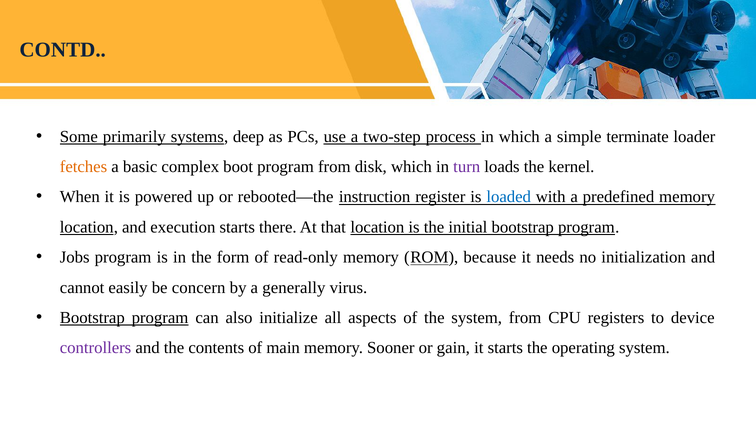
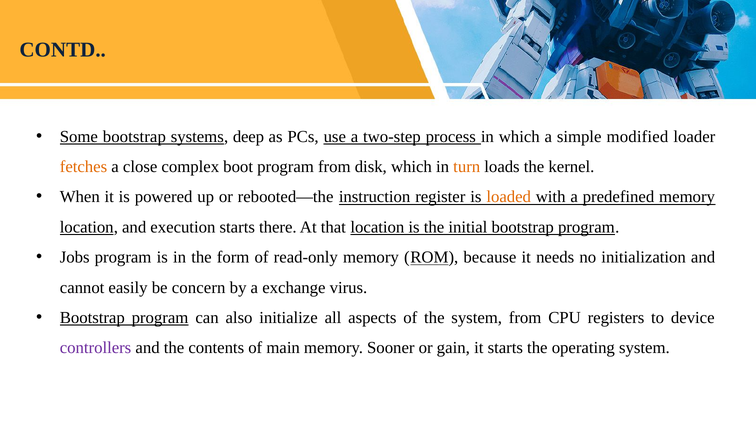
Some primarily: primarily -> bootstrap
terminate: terminate -> modified
basic: basic -> close
turn colour: purple -> orange
loaded colour: blue -> orange
generally: generally -> exchange
